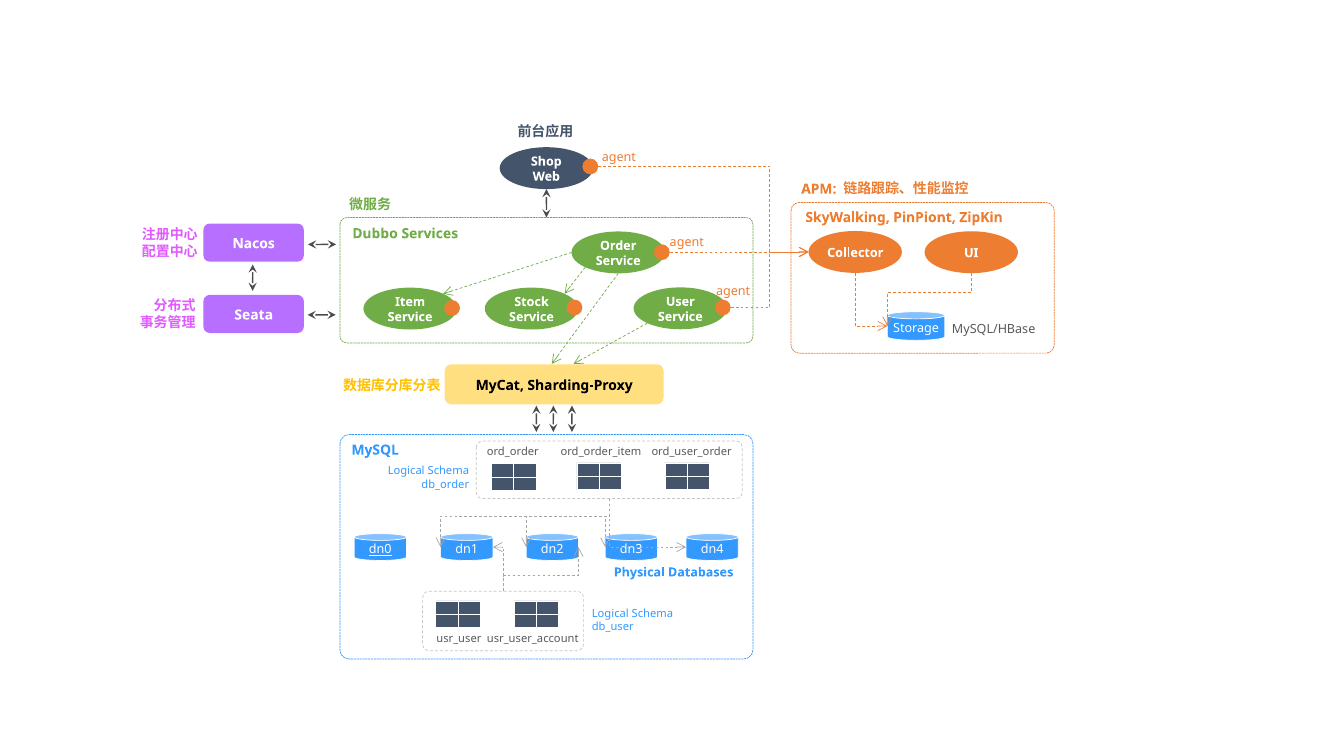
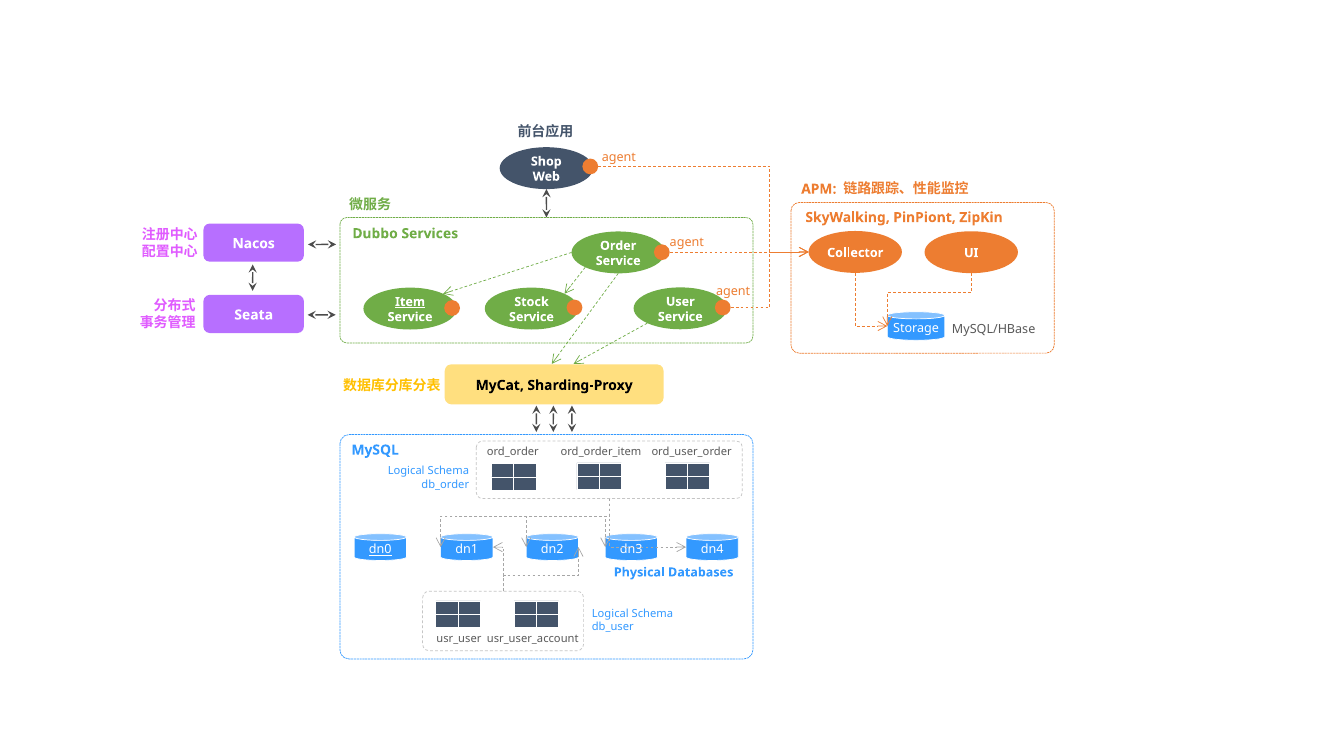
Item underline: none -> present
